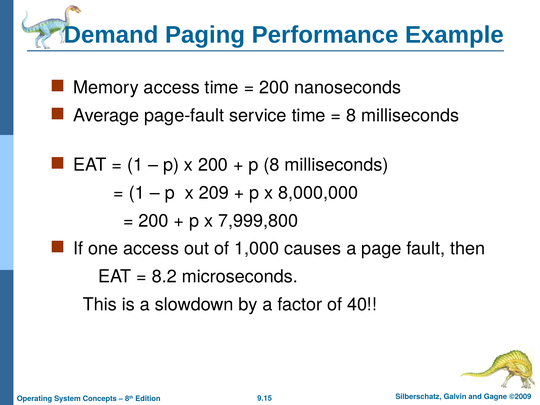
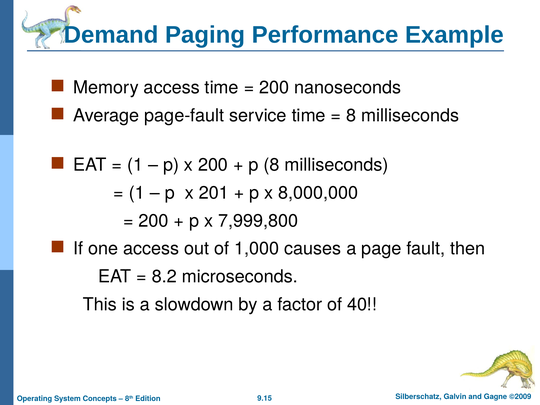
209: 209 -> 201
